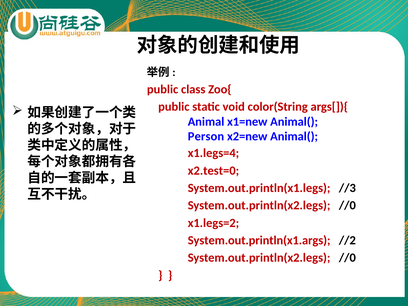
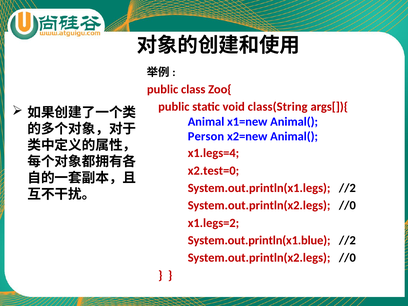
color(String: color(String -> class(String
System.out.println(x1.legs //3: //3 -> //2
System.out.println(x1.args: System.out.println(x1.args -> System.out.println(x1.blue
